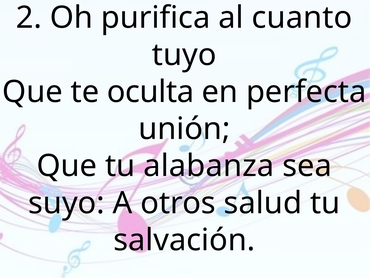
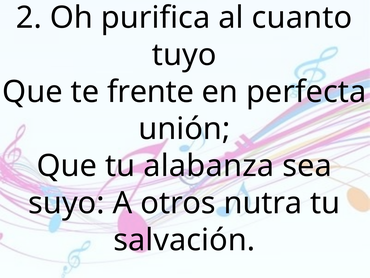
oculta: oculta -> frente
salud: salud -> nutra
